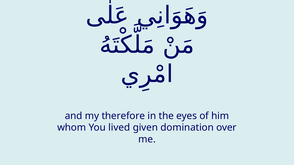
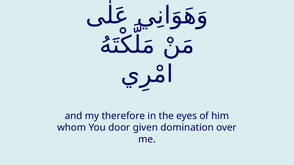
lived: lived -> door
